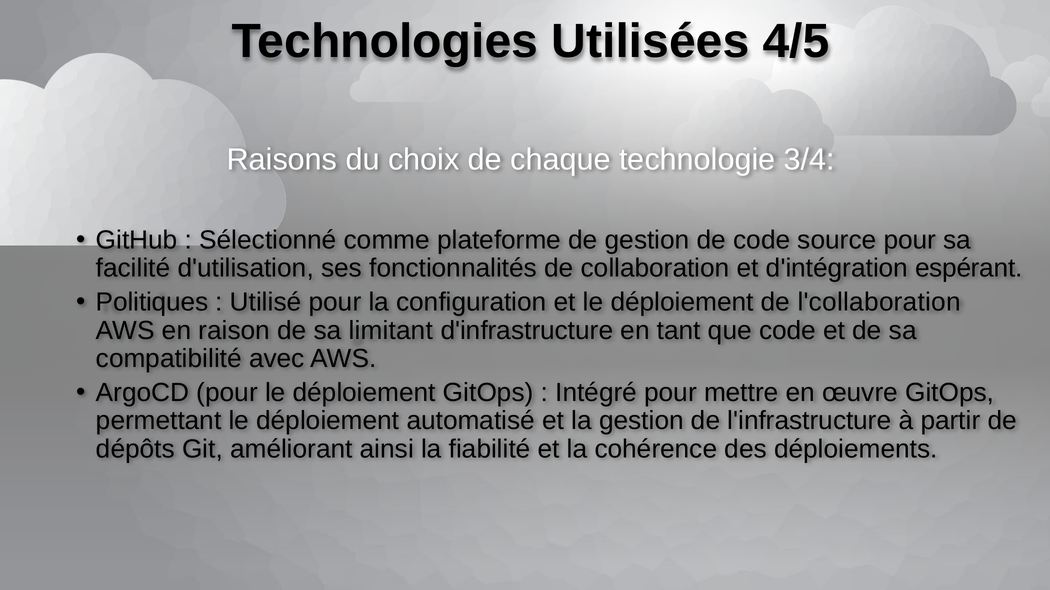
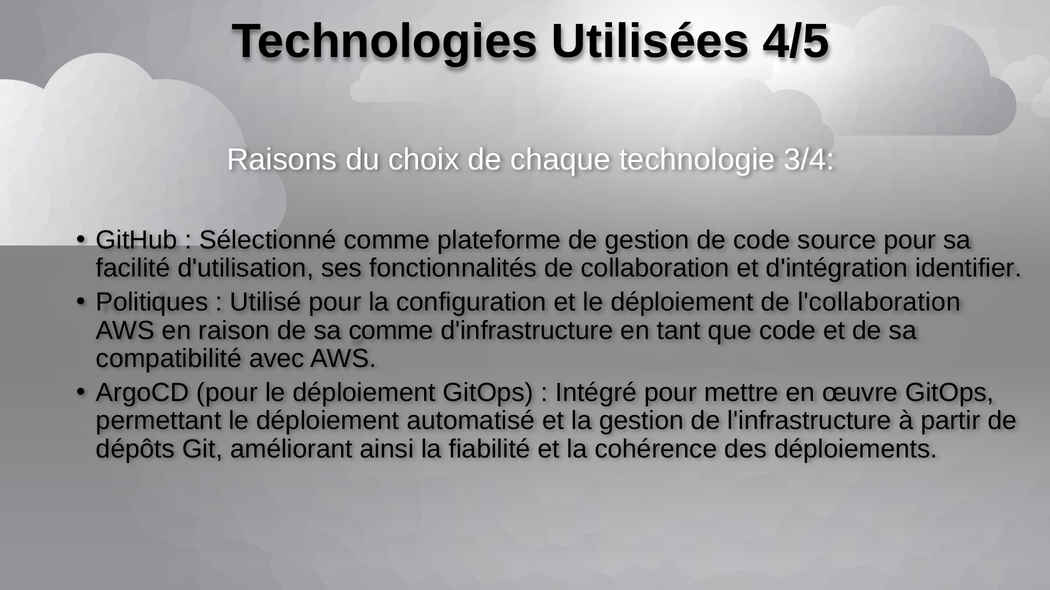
espérant: espérant -> identifier
sa limitant: limitant -> comme
